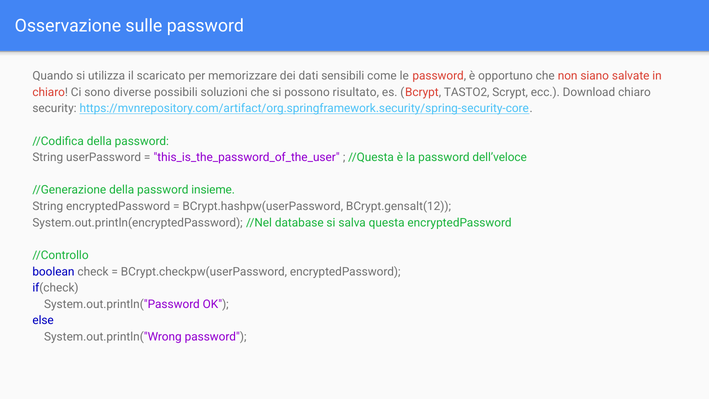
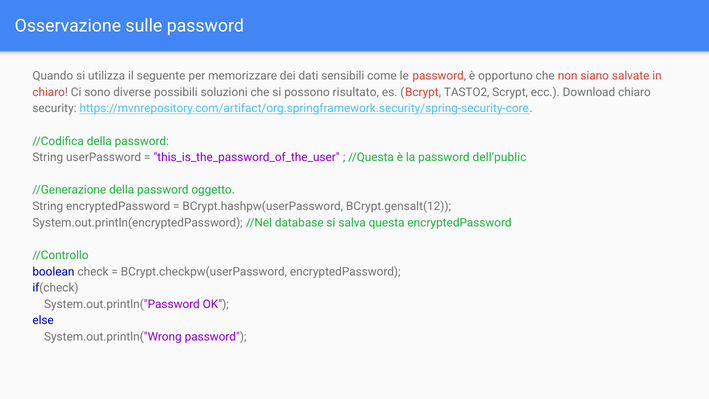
scaricato: scaricato -> seguente
dell’veloce: dell’veloce -> dell’public
insieme: insieme -> oggetto
